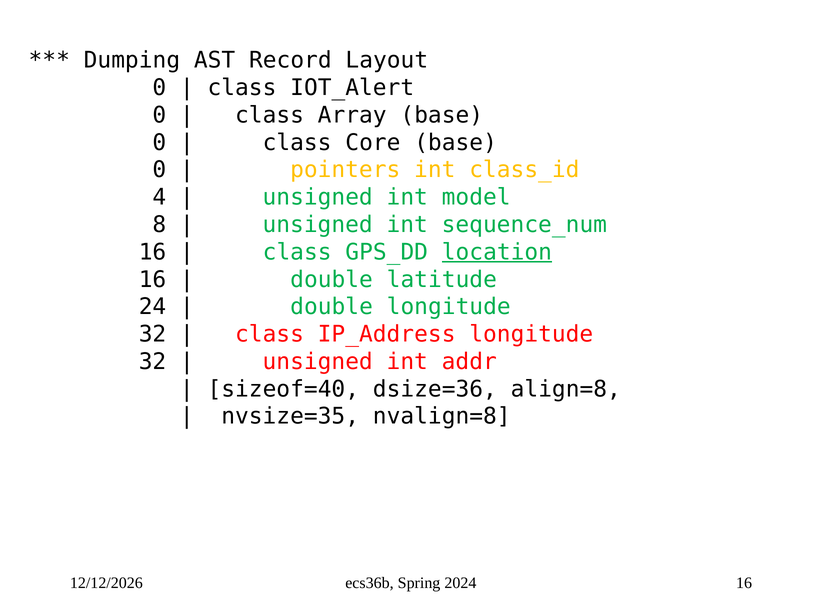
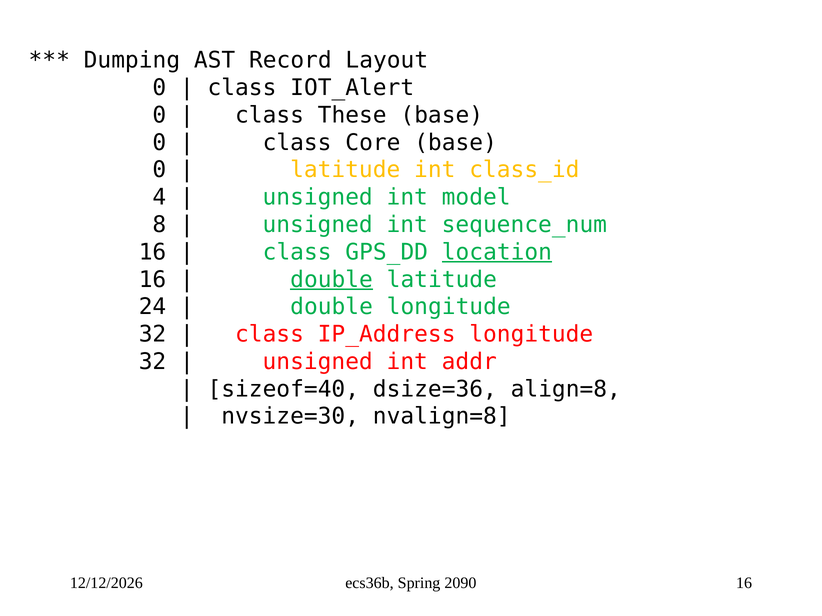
Array: Array -> These
pointers at (345, 170): pointers -> latitude
double at (332, 280) underline: none -> present
nvsize=35: nvsize=35 -> nvsize=30
2024: 2024 -> 2090
